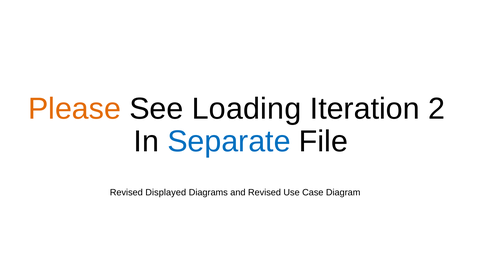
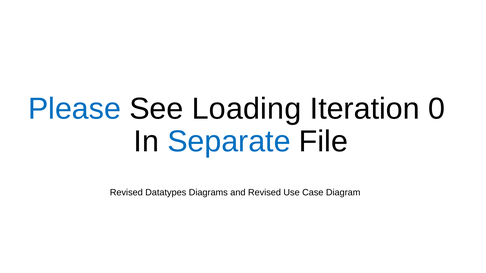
Please colour: orange -> blue
2: 2 -> 0
Displayed: Displayed -> Datatypes
